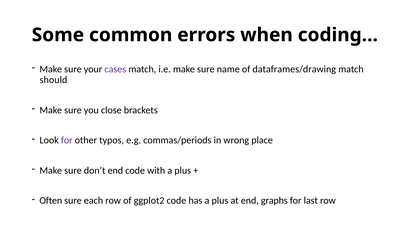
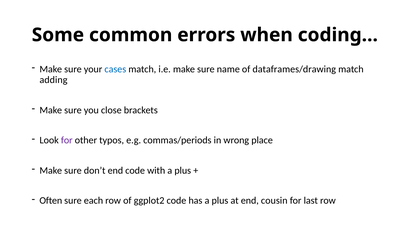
cases colour: purple -> blue
should: should -> adding
graphs: graphs -> cousin
